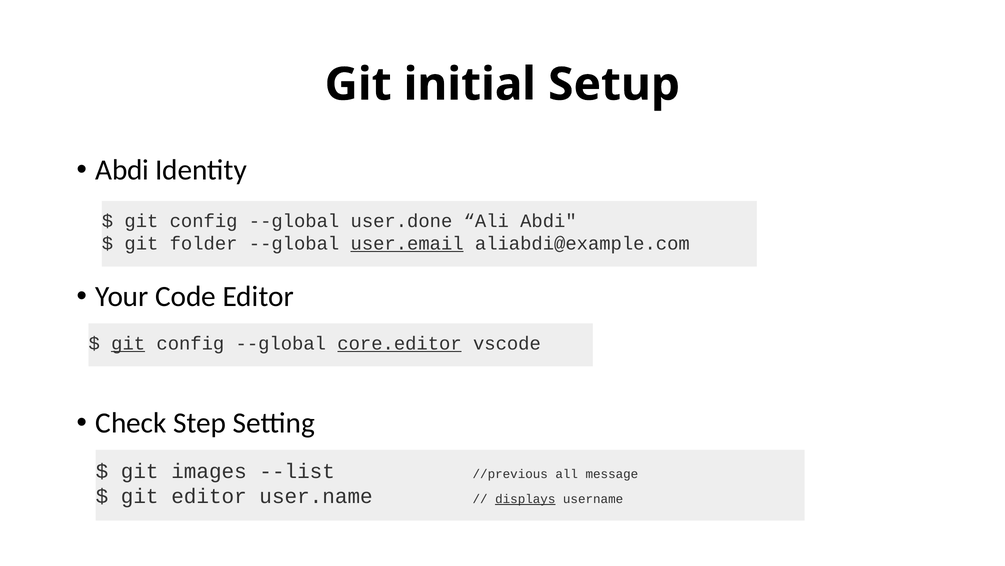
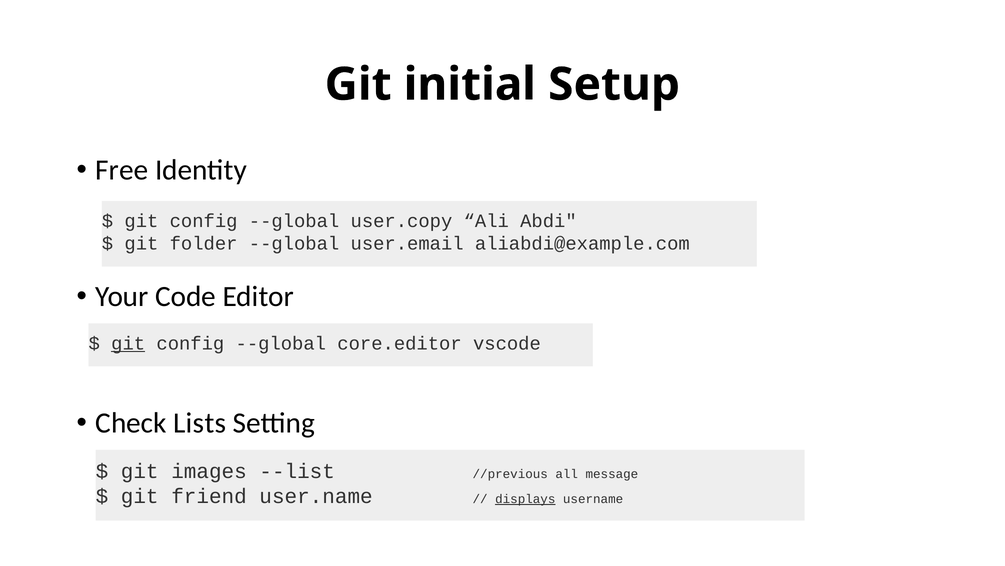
Abdi at (122, 170): Abdi -> Free
user.done: user.done -> user.copy
user.email underline: present -> none
core.editor underline: present -> none
Step: Step -> Lists
git editor: editor -> friend
